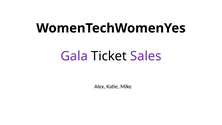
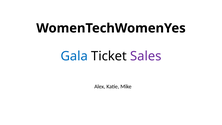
Gala colour: purple -> blue
